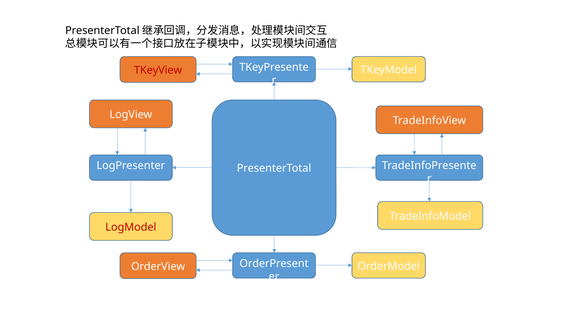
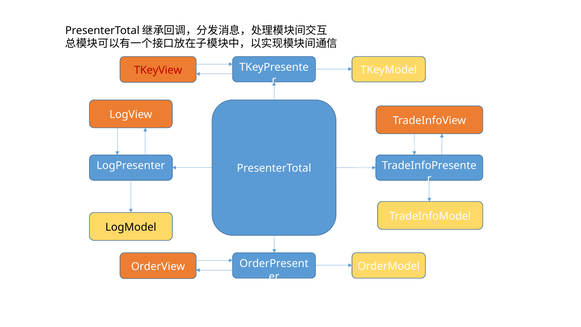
LogModel colour: red -> black
